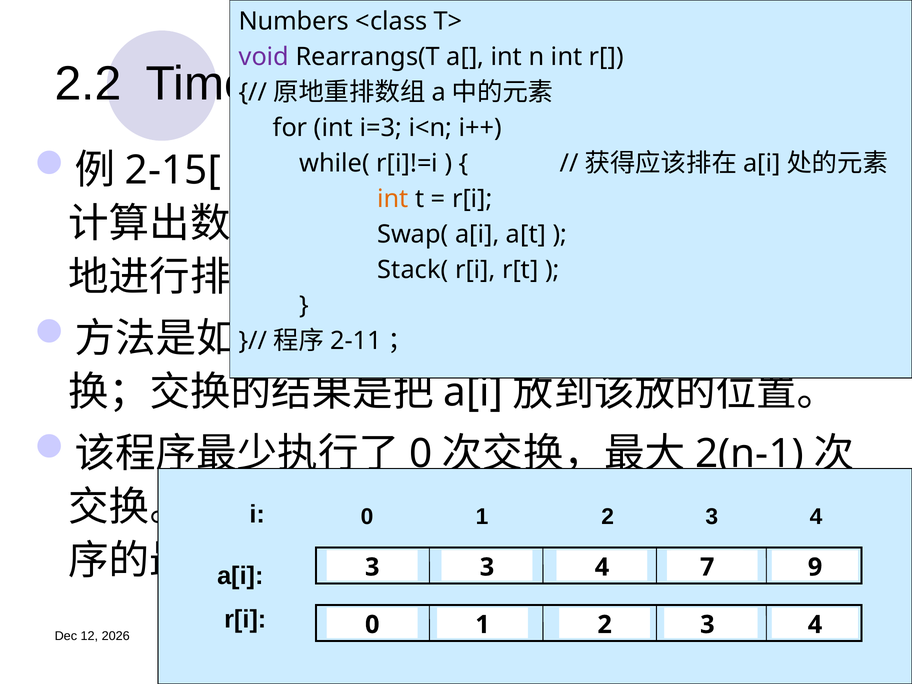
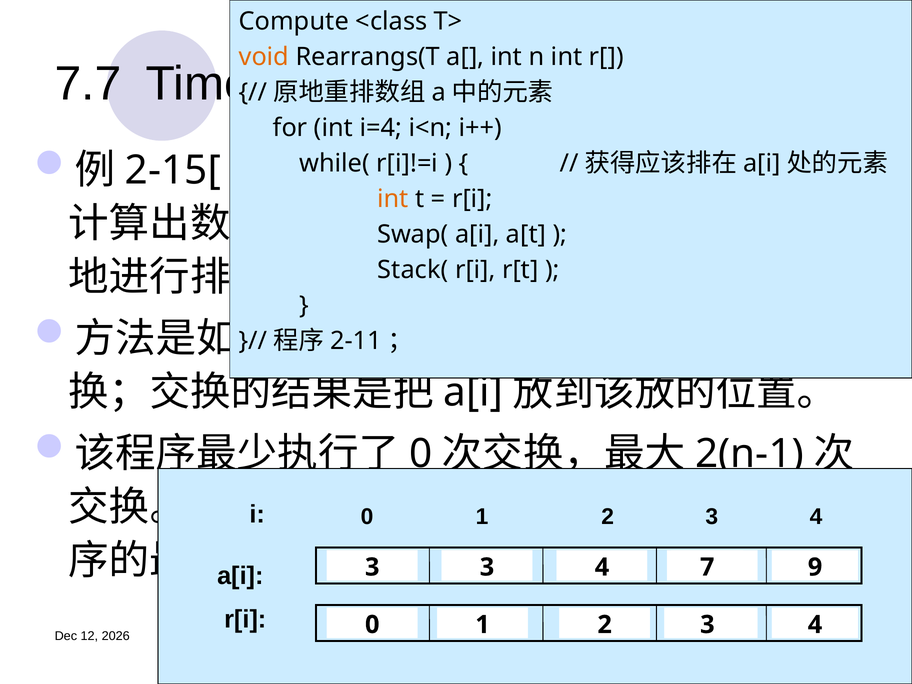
Numbers: Numbers -> Compute
void colour: purple -> orange
2.2: 2.2 -> 7.7
i=3: i=3 -> i=4
